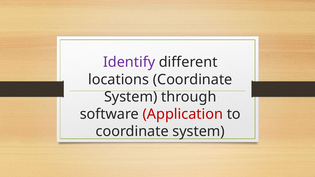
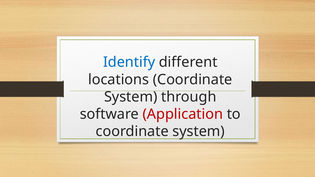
Identify colour: purple -> blue
